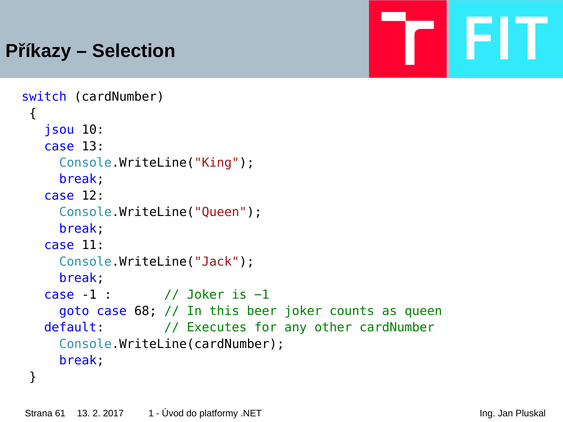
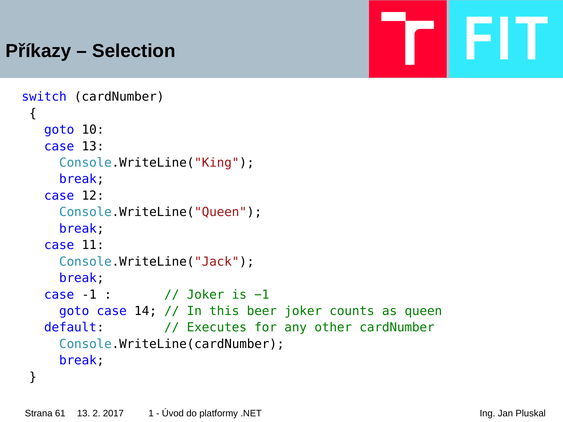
jsou at (59, 130): jsou -> goto
68: 68 -> 14
